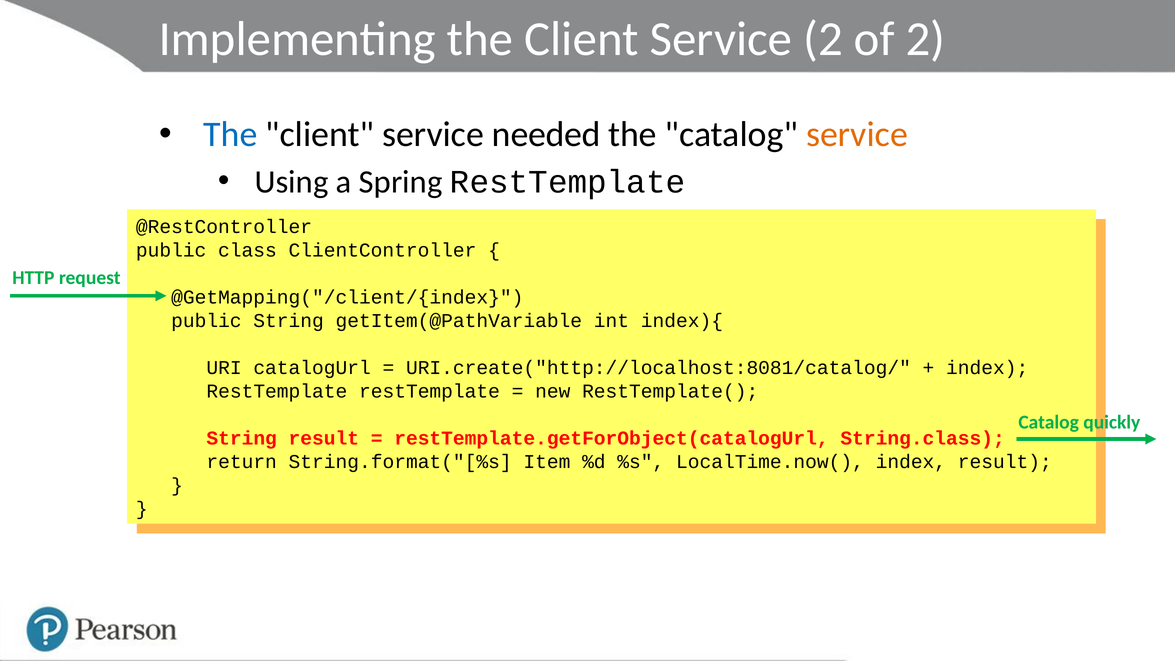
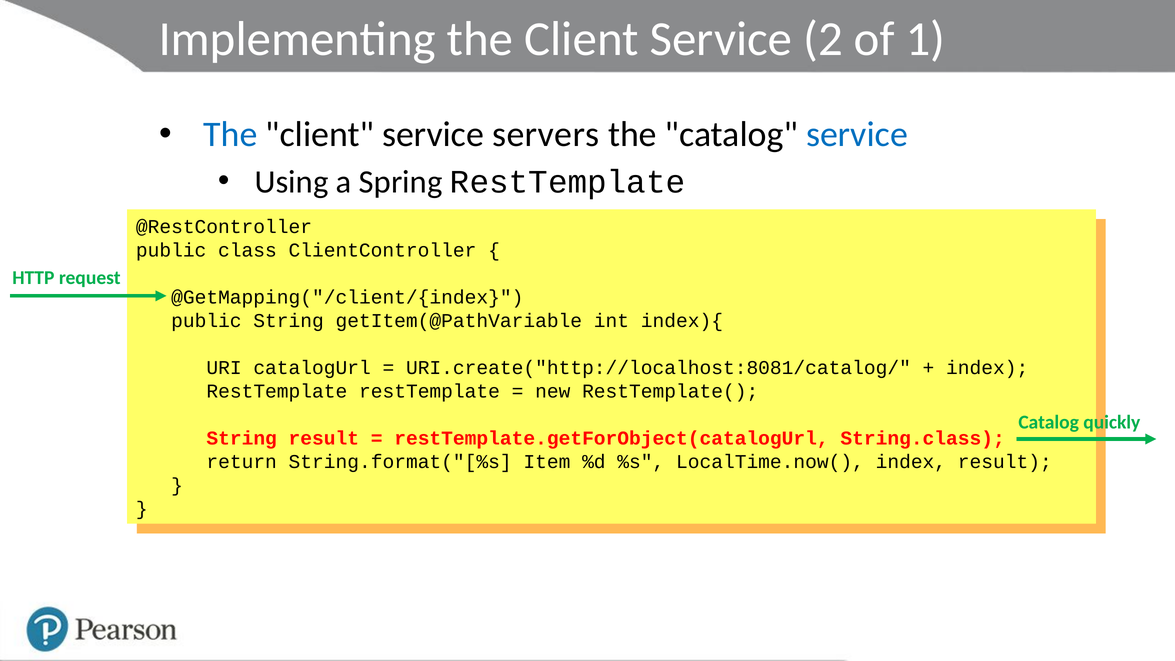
2 at (925, 39): 2 -> 1
needed: needed -> servers
service at (857, 135) colour: orange -> blue
